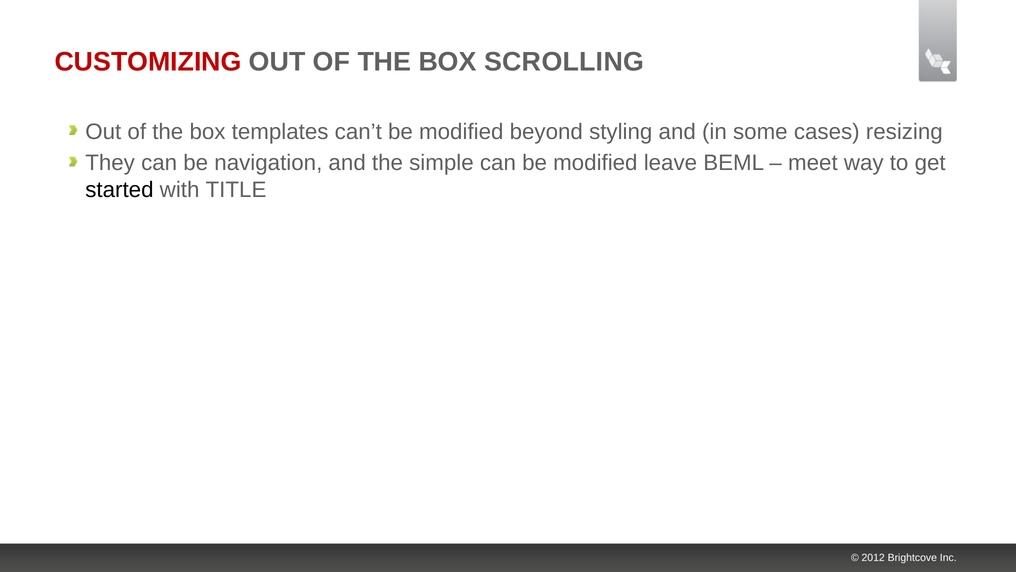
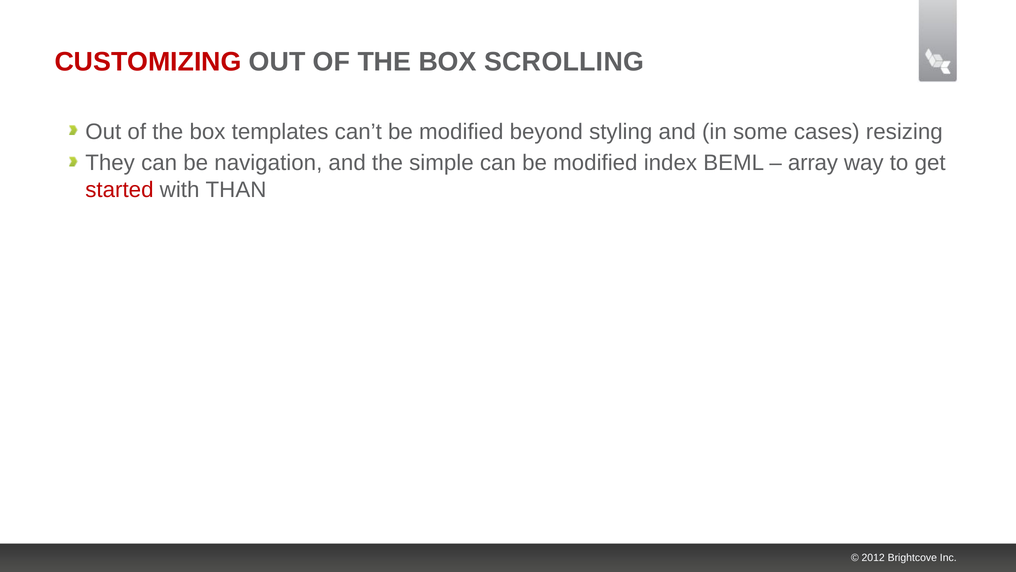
leave: leave -> index
meet: meet -> array
started colour: black -> red
TITLE: TITLE -> THAN
